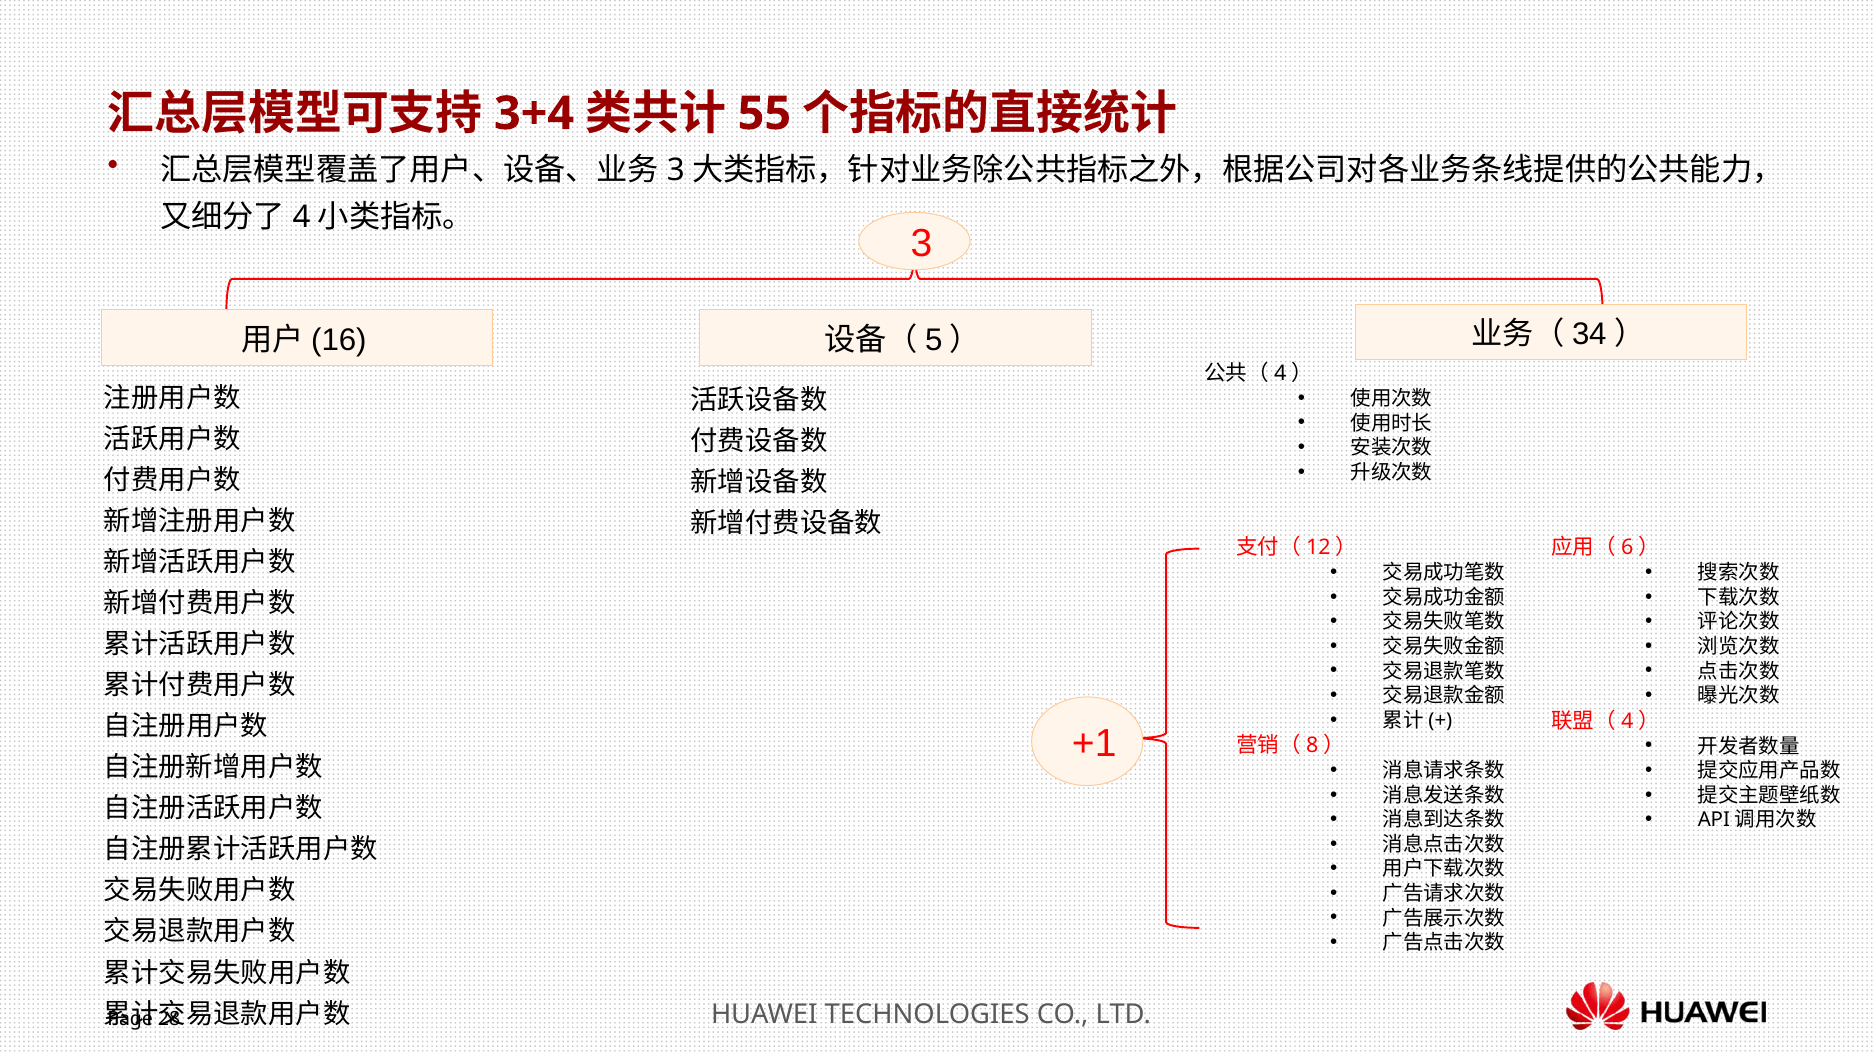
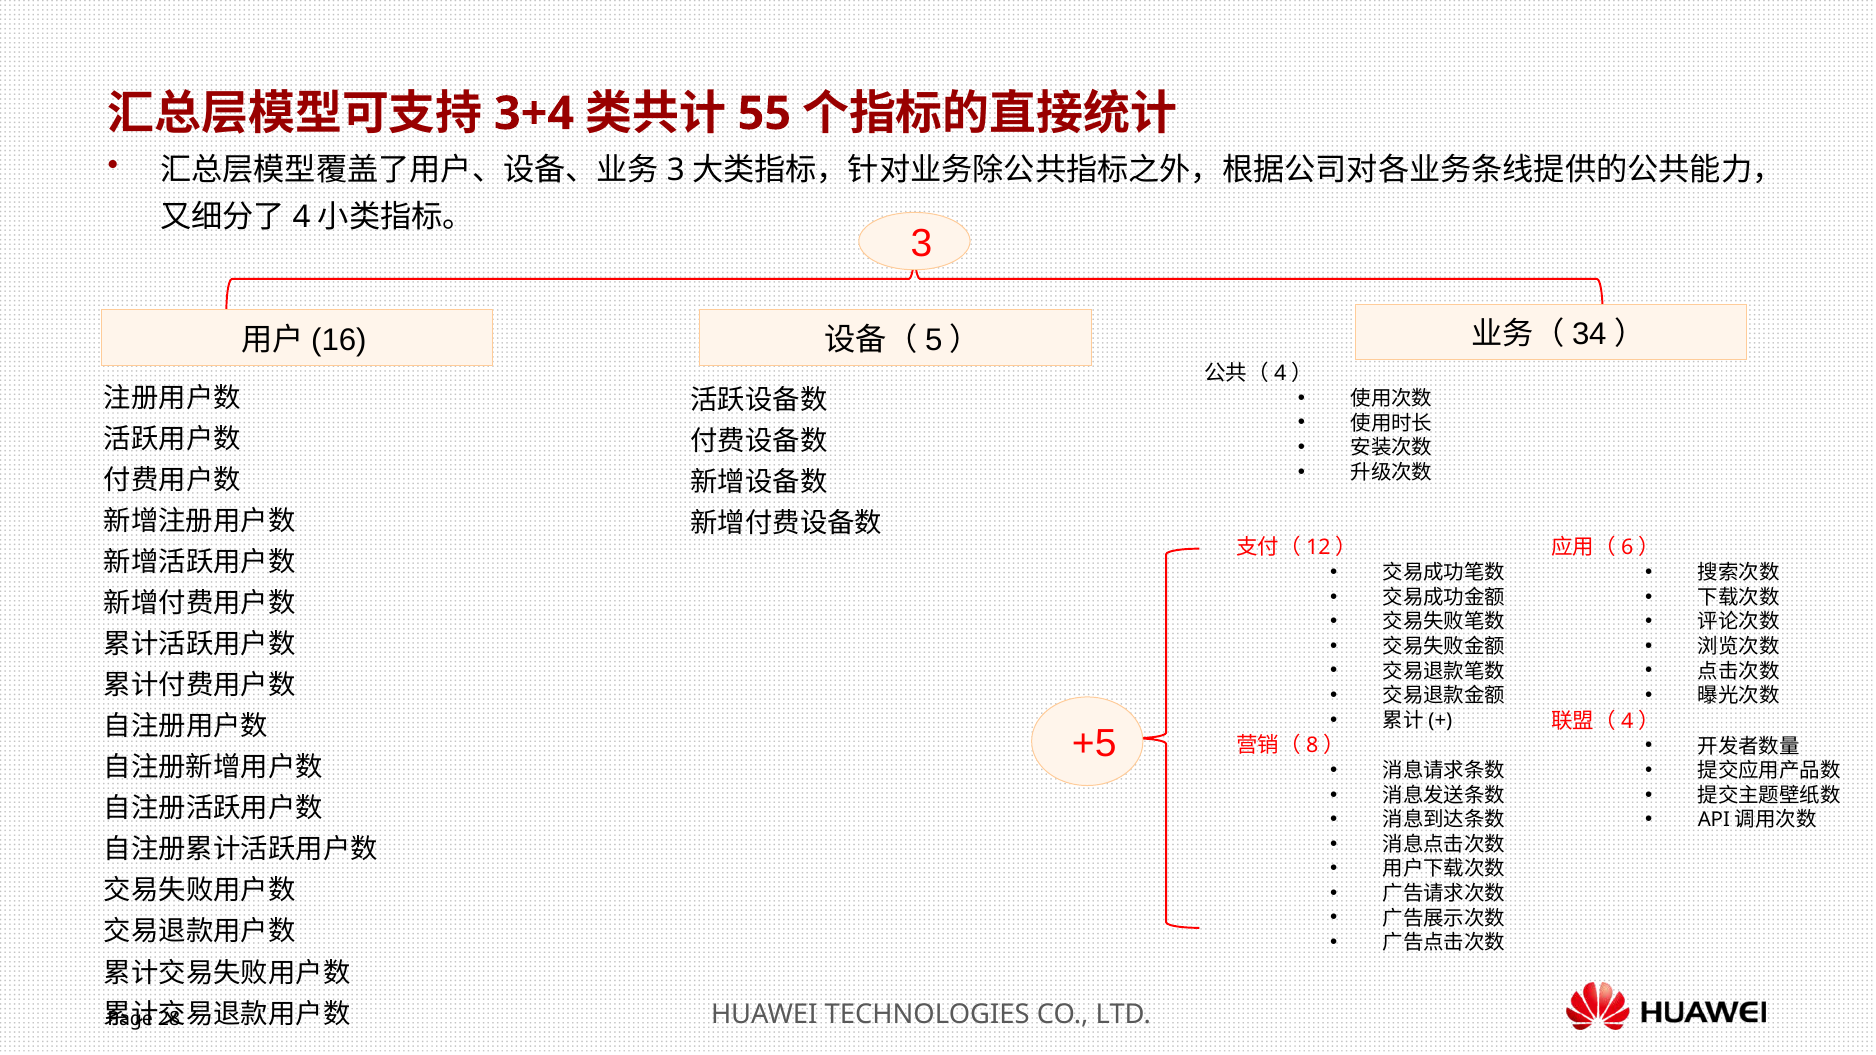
+1: +1 -> +5
